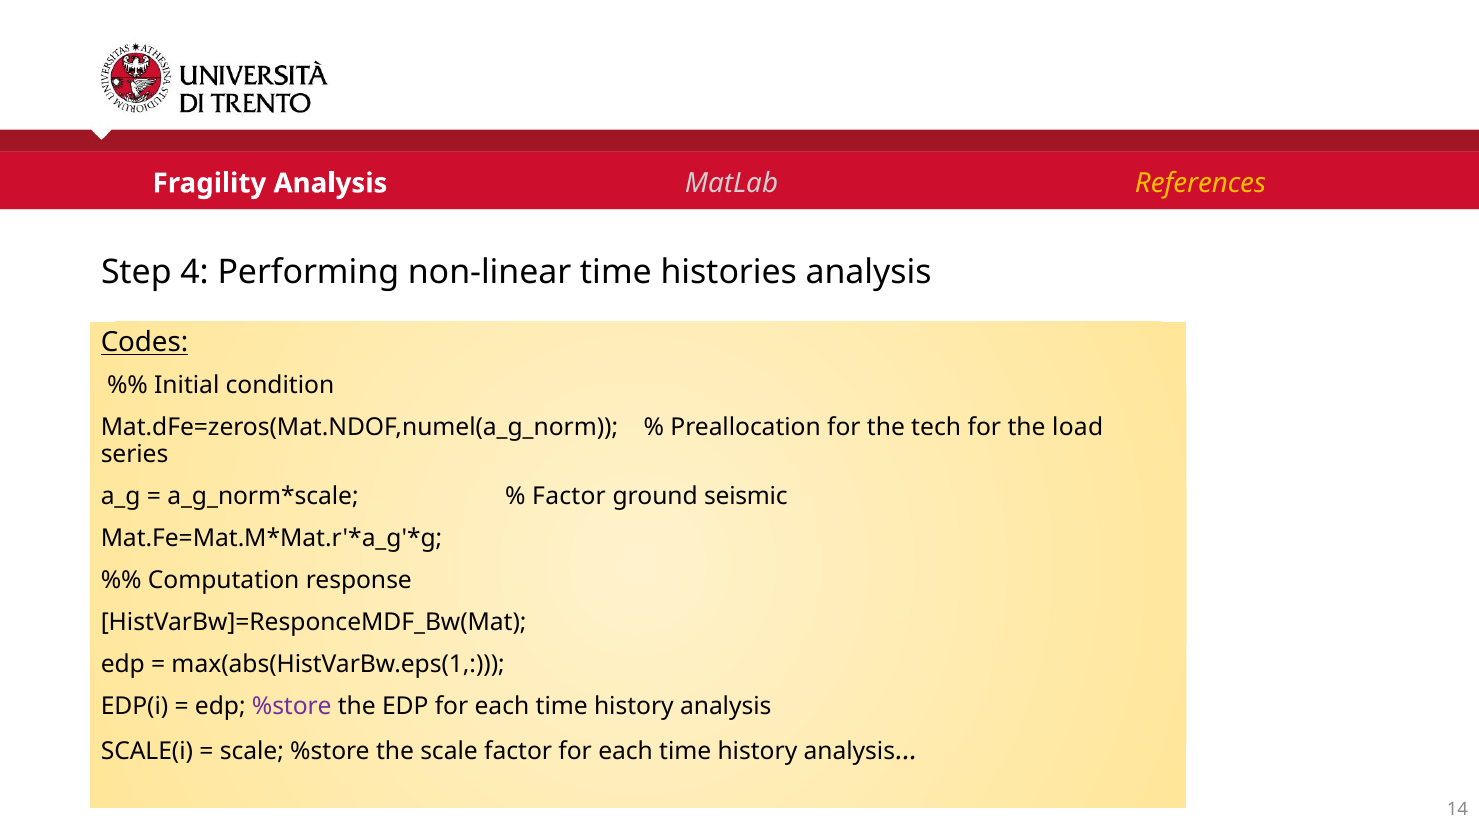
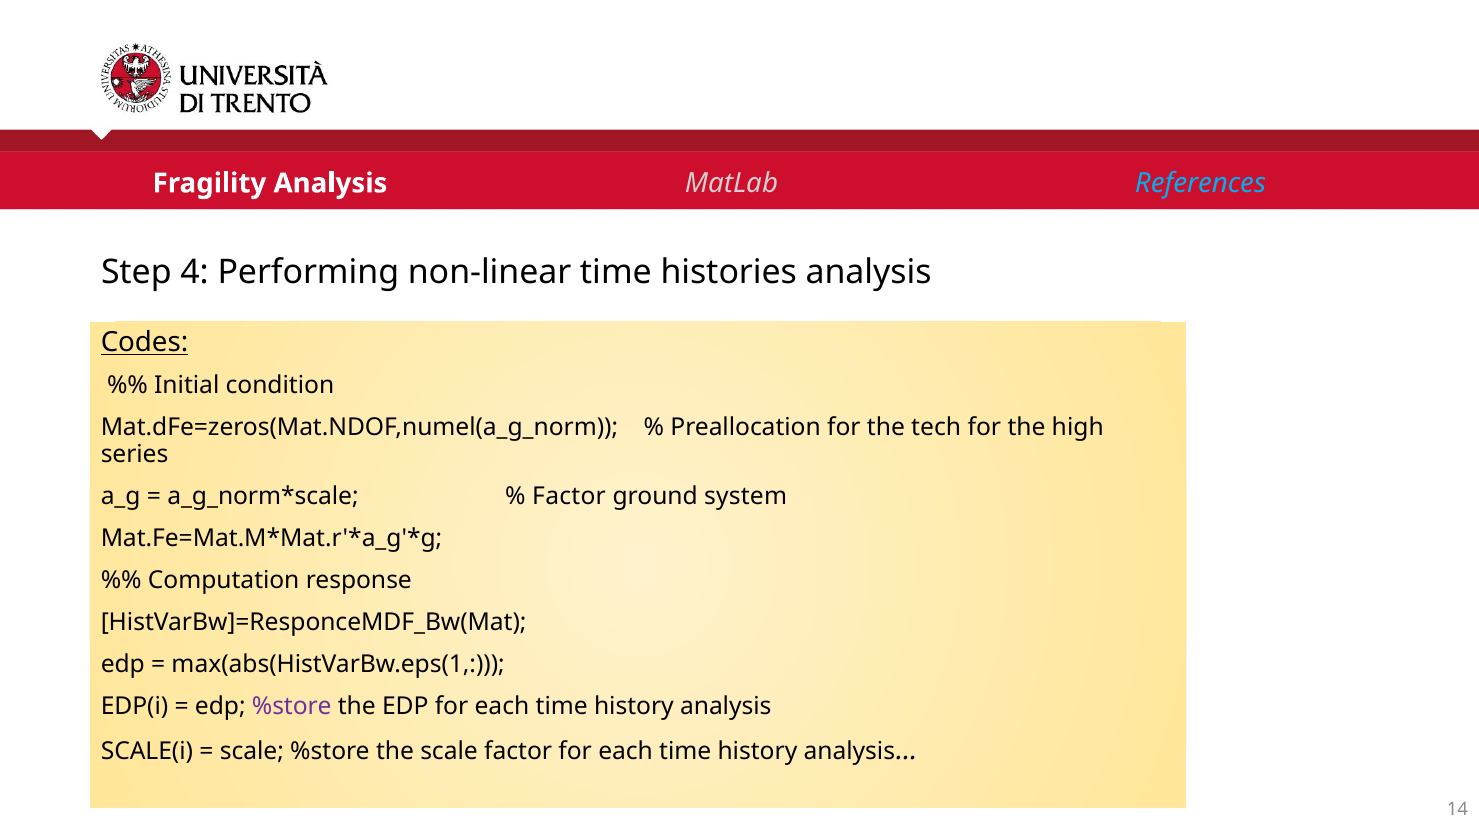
References colour: yellow -> light blue
load: load -> high
seismic: seismic -> system
